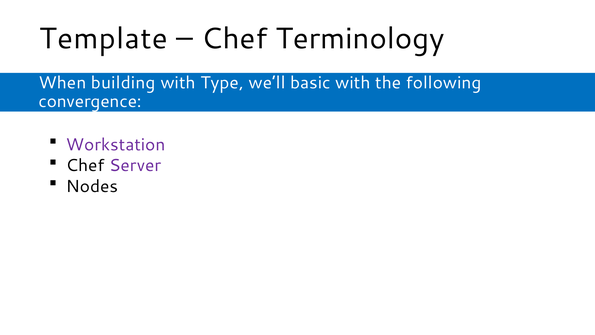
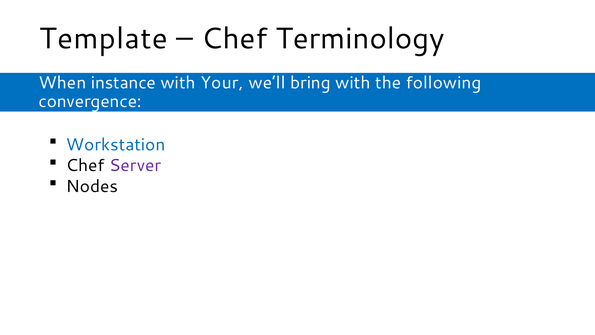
building: building -> instance
Type: Type -> Your
basic: basic -> bring
Workstation colour: purple -> blue
